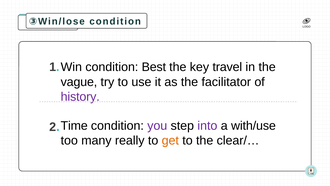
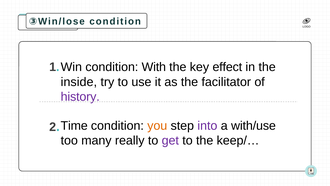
Best: Best -> With
travel: travel -> effect
vague: vague -> inside
you colour: purple -> orange
get colour: orange -> purple
clear/…: clear/… -> keep/…
